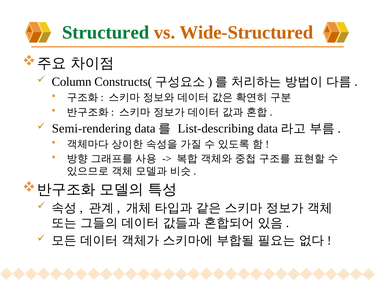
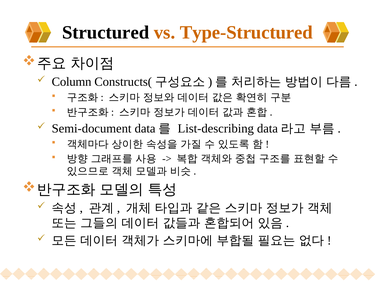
Structured colour: green -> black
Wide-Structured: Wide-Structured -> Type-Structured
Semi-rendering: Semi-rendering -> Semi-document
